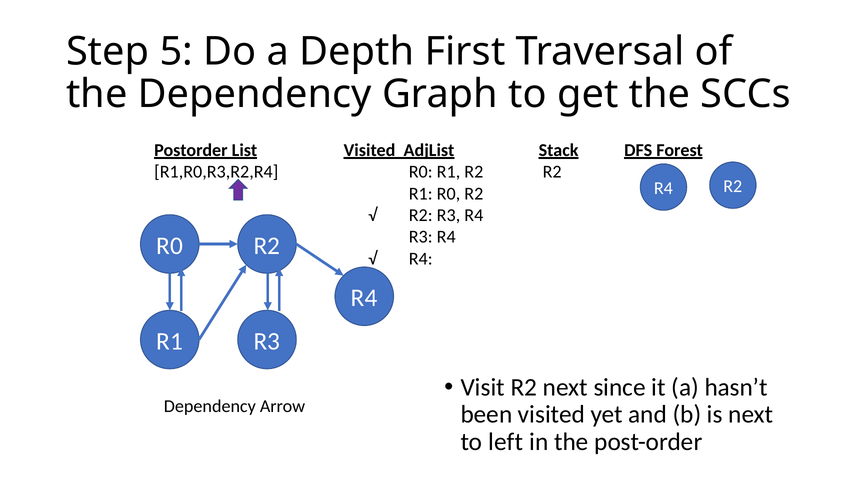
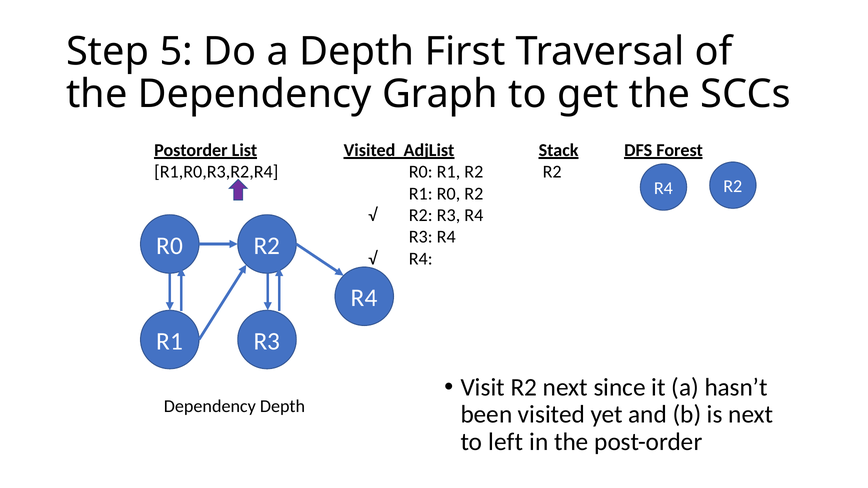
Dependency Arrow: Arrow -> Depth
